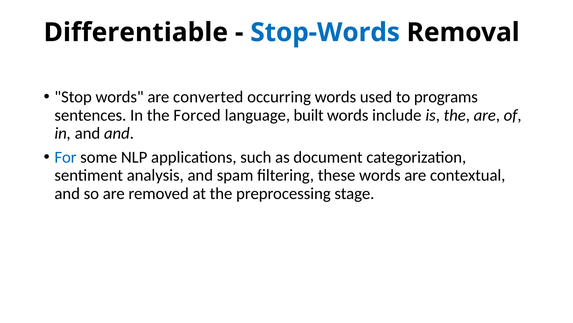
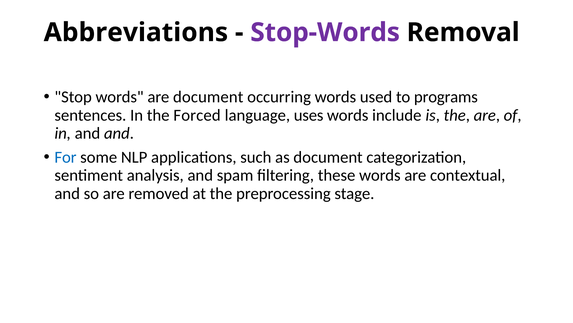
Differentiable: Differentiable -> Abbreviations
Stop-Words colour: blue -> purple
are converted: converted -> document
built: built -> uses
